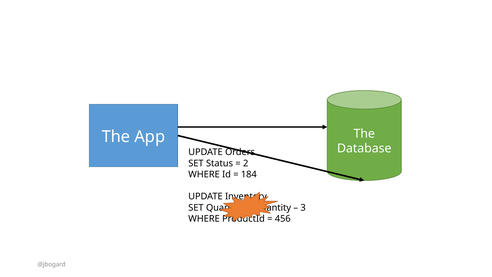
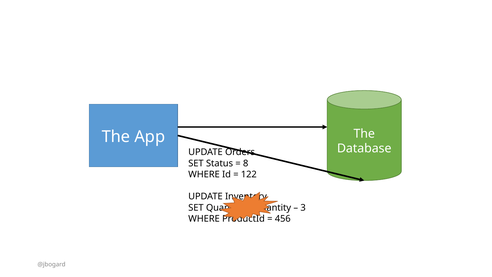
2: 2 -> 8
184: 184 -> 122
